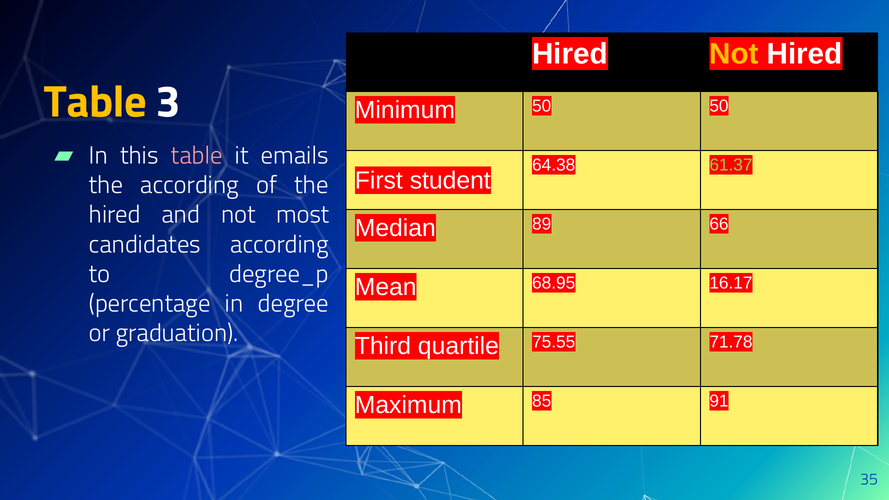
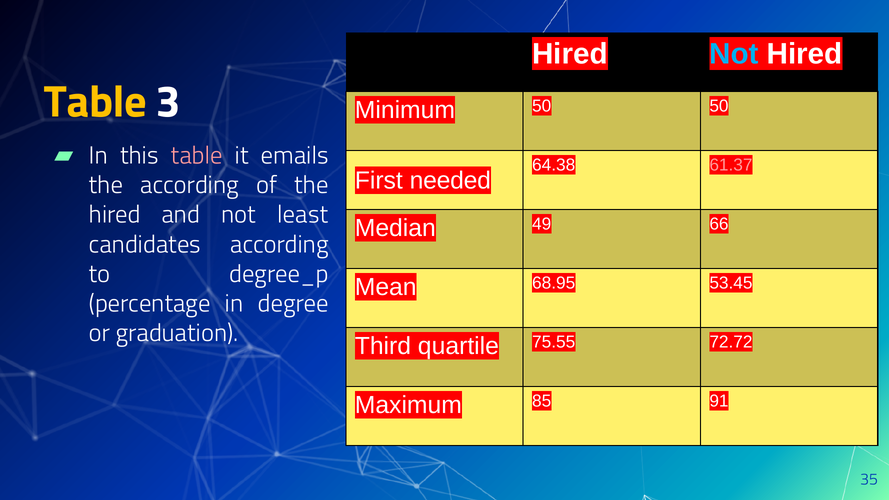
Not at (734, 54) colour: yellow -> light blue
61.37 colour: light green -> pink
student: student -> needed
most: most -> least
89: 89 -> 49
16.17: 16.17 -> 53.45
71.78: 71.78 -> 72.72
